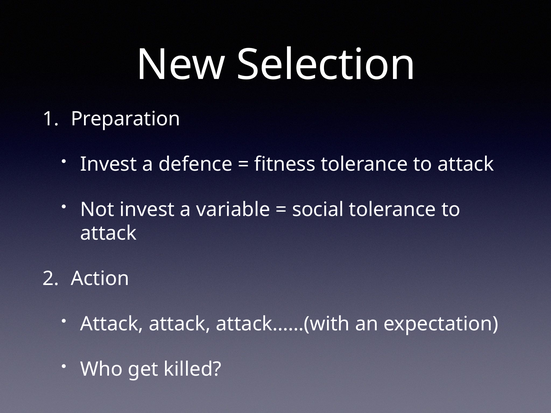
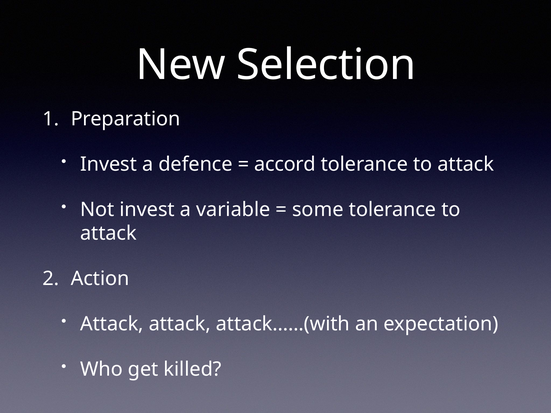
fitness: fitness -> accord
social: social -> some
